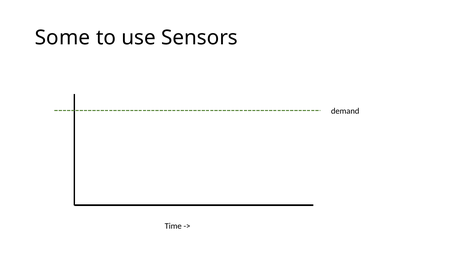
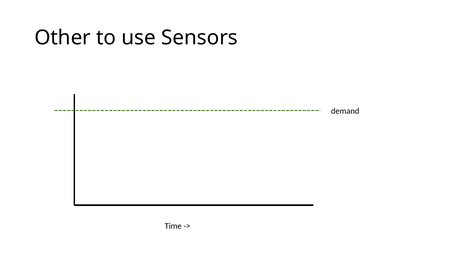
Some: Some -> Other
